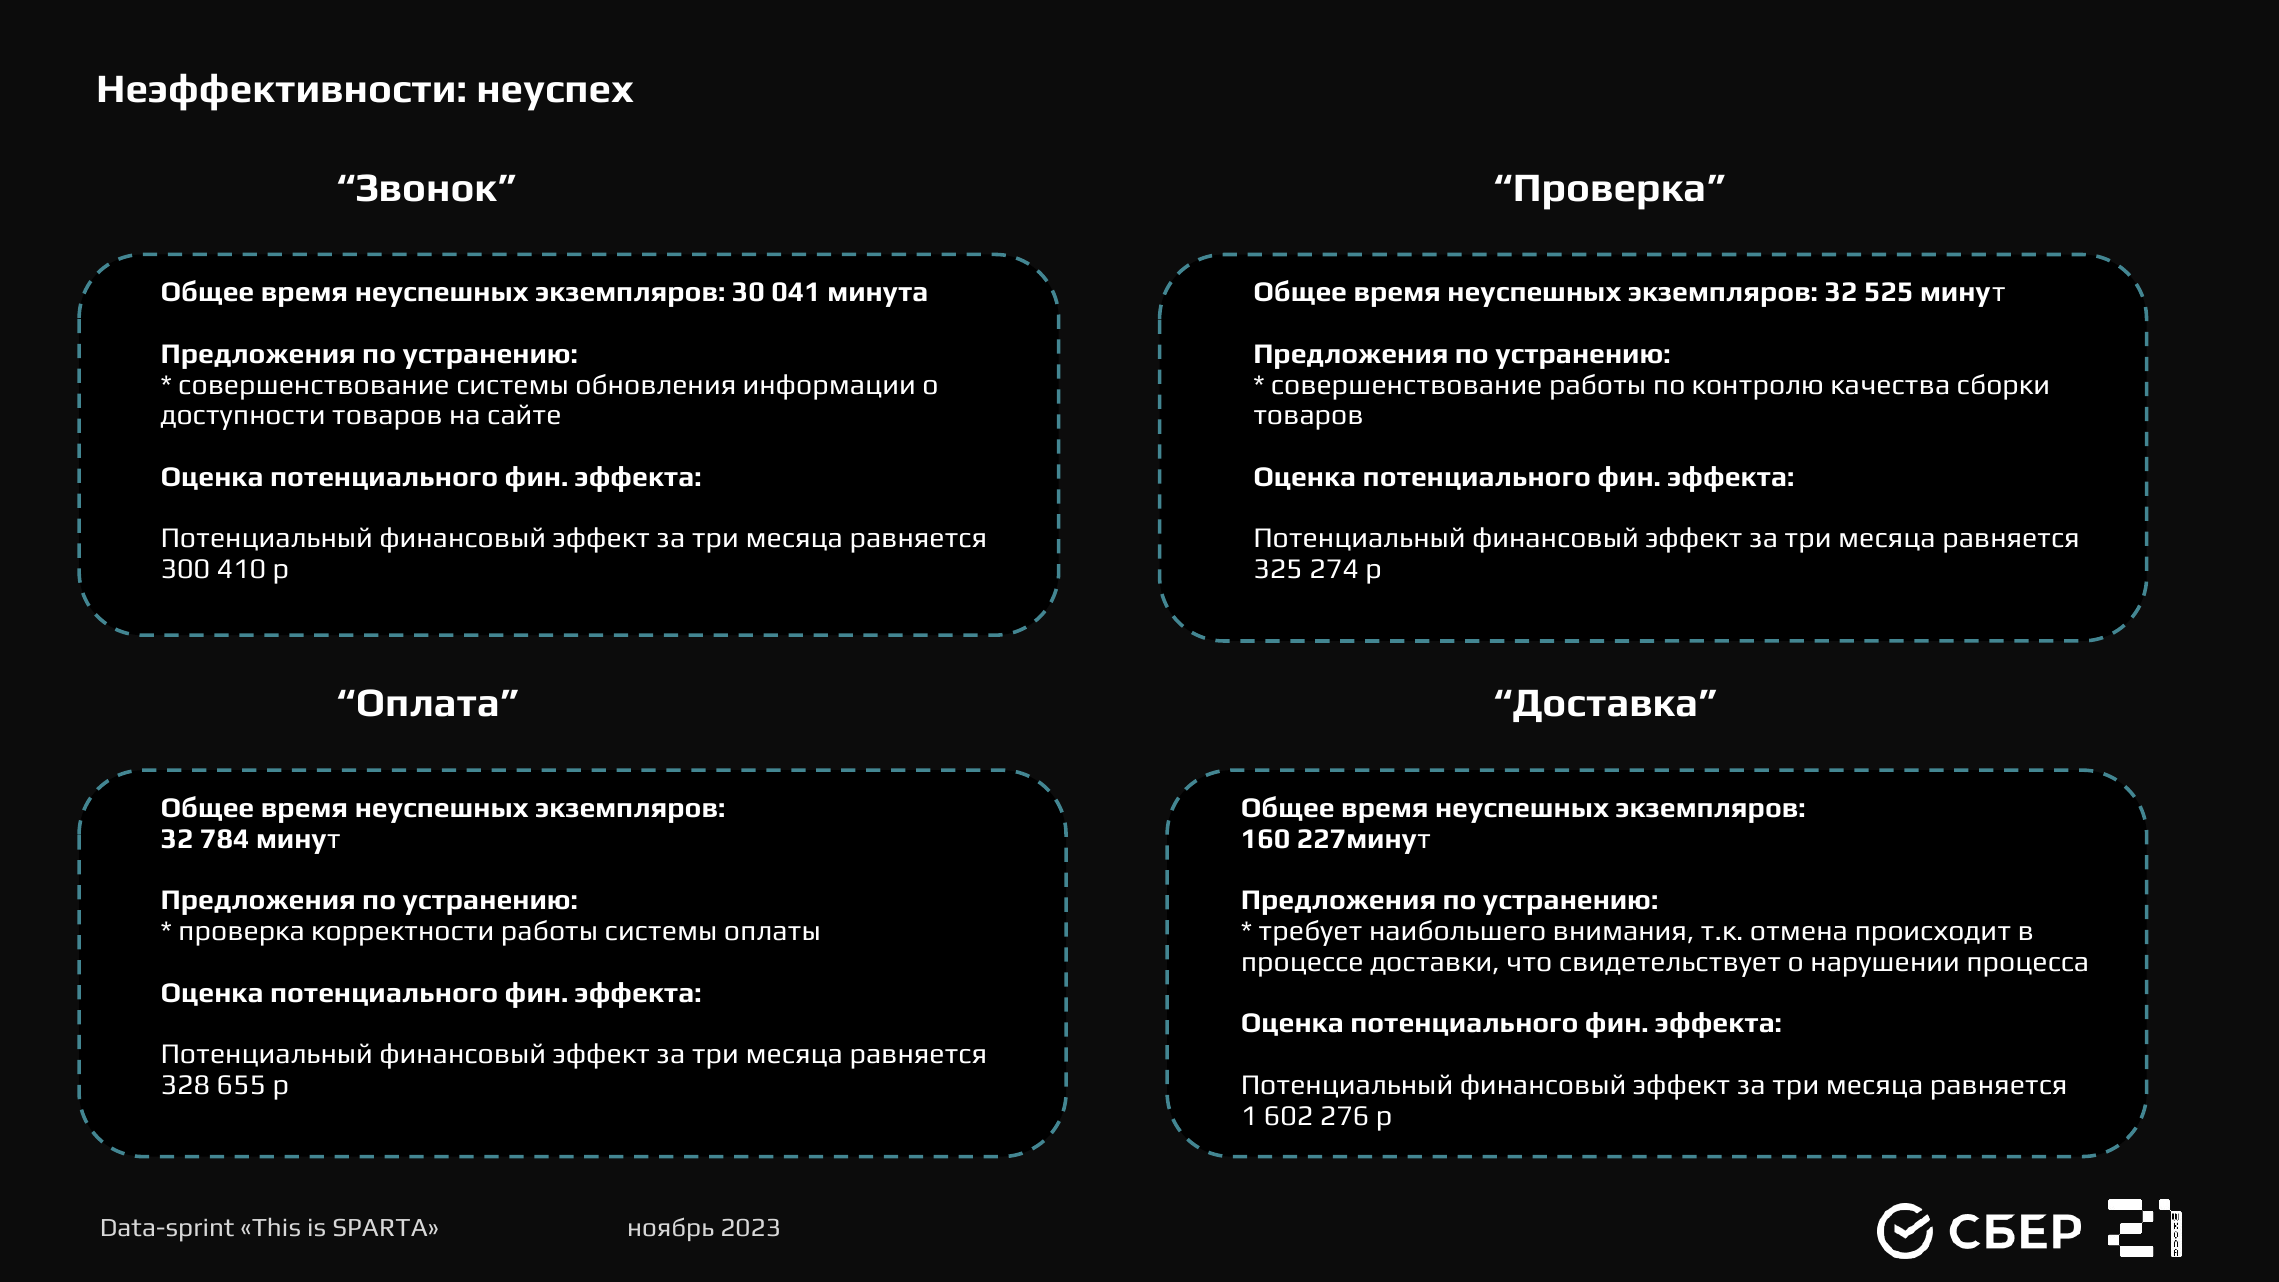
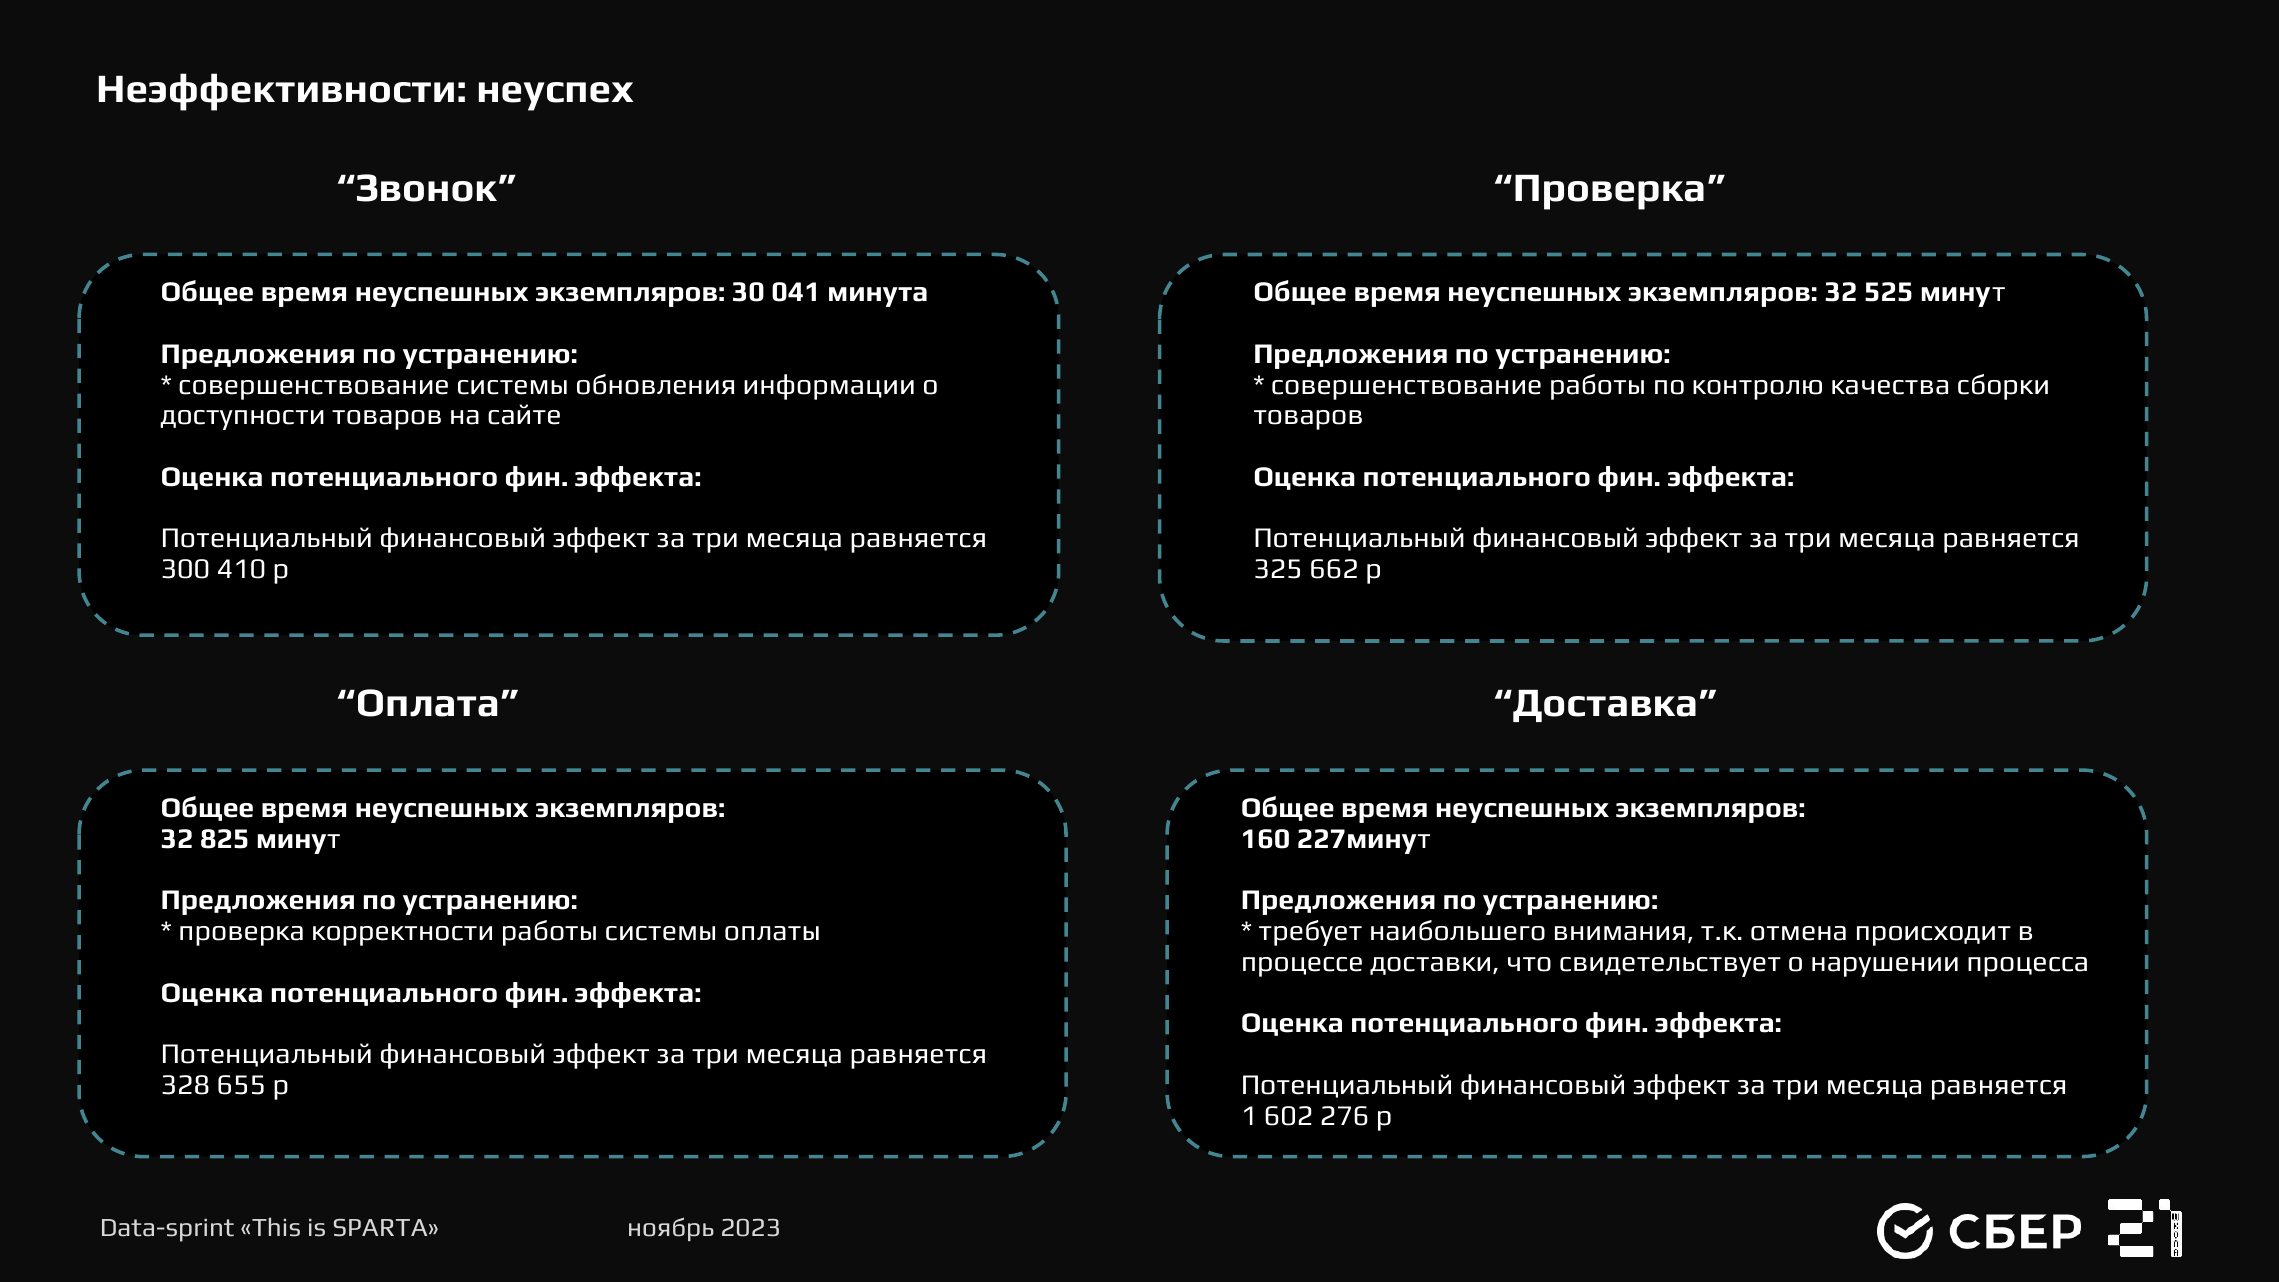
274: 274 -> 662
784: 784 -> 825
